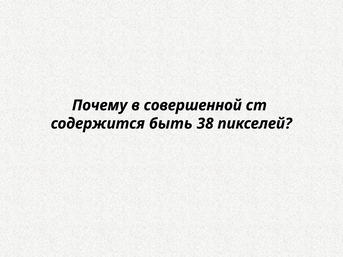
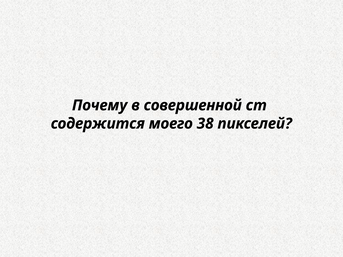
быть: быть -> моего
